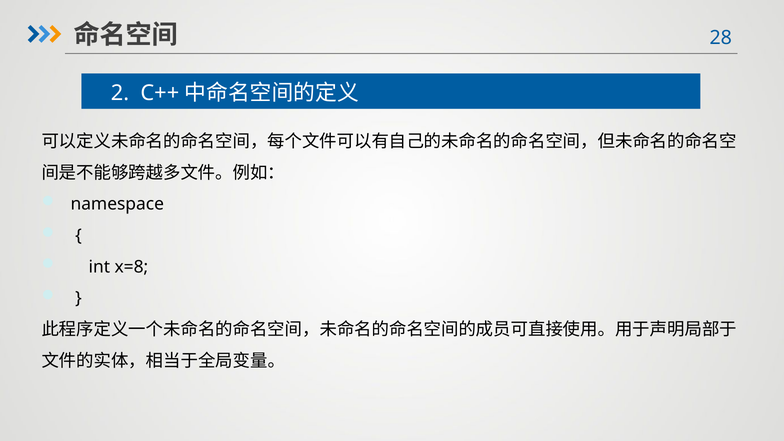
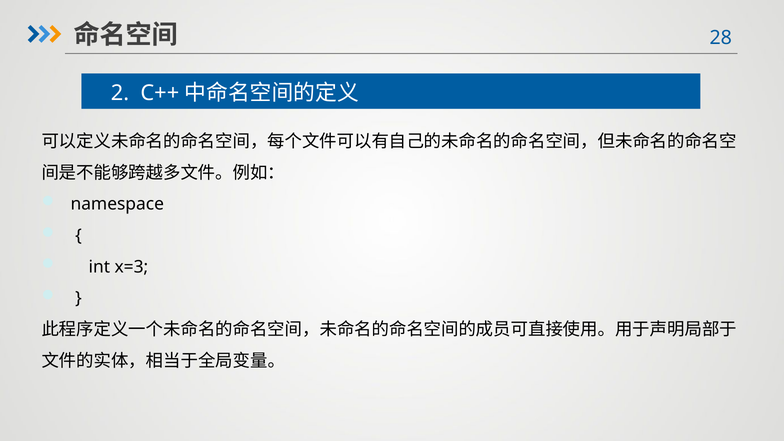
x=8: x=8 -> x=3
